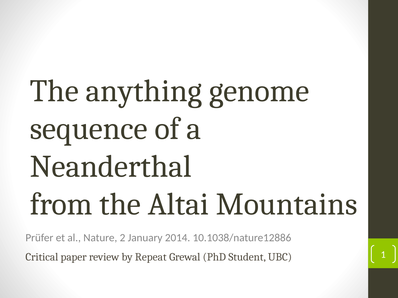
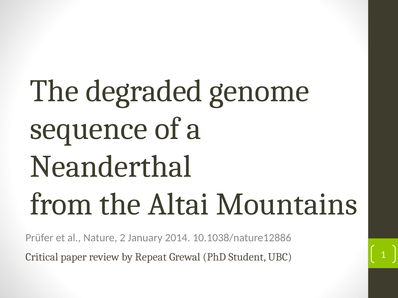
anything: anything -> degraded
